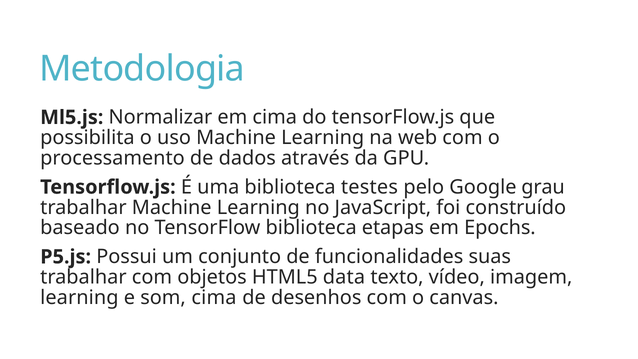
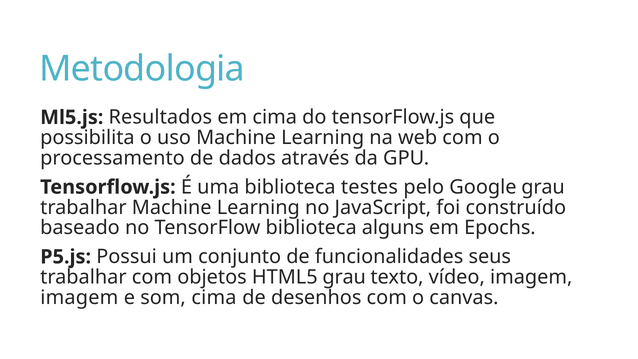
Normalizar: Normalizar -> Resultados
etapas: etapas -> alguns
suas: suas -> seus
HTML5 data: data -> grau
learning at (79, 297): learning -> imagem
